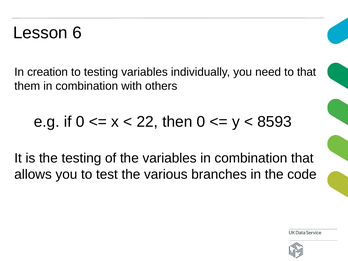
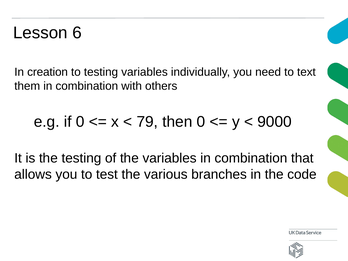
to that: that -> text
22: 22 -> 79
8593: 8593 -> 9000
